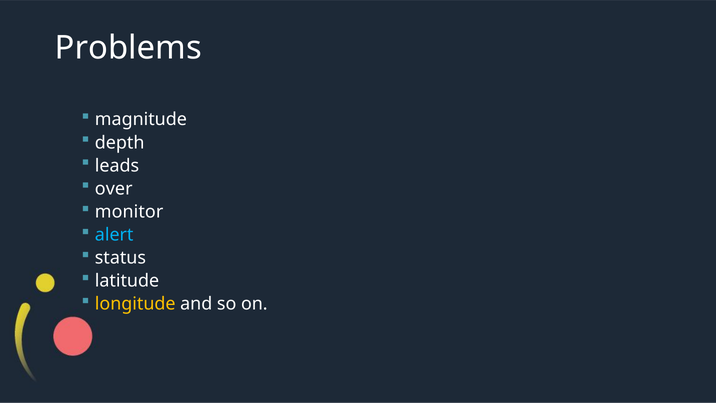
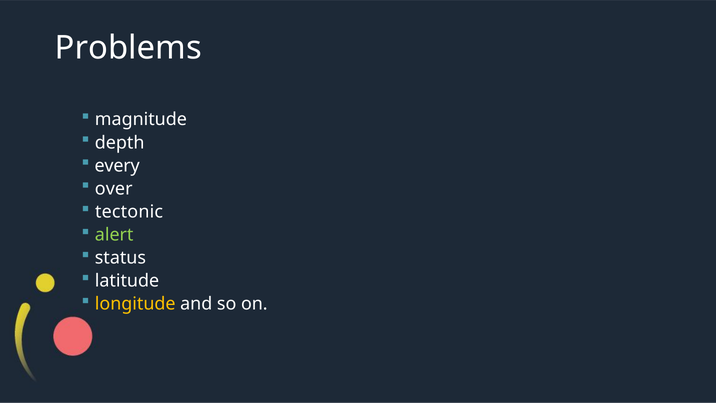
leads: leads -> every
monitor: monitor -> tectonic
alert colour: light blue -> light green
